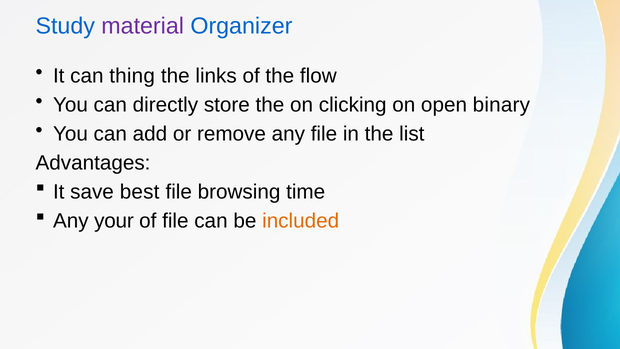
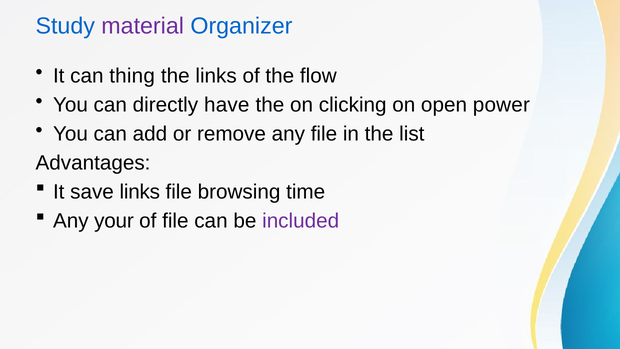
store: store -> have
binary: binary -> power
save best: best -> links
included colour: orange -> purple
